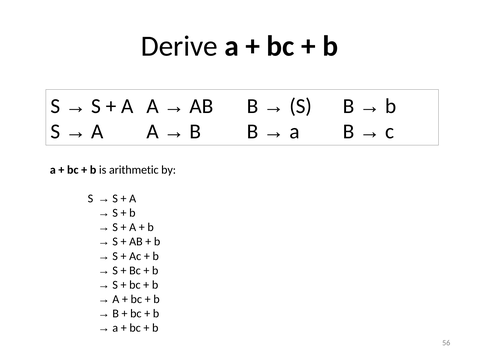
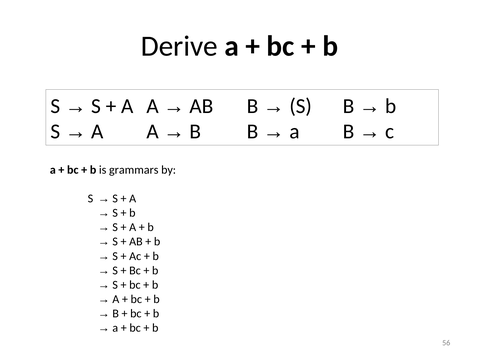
arithmetic: arithmetic -> grammars
